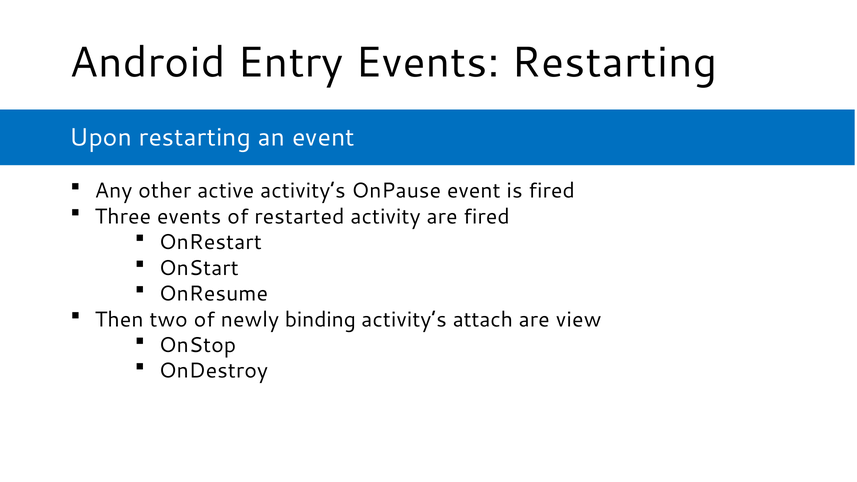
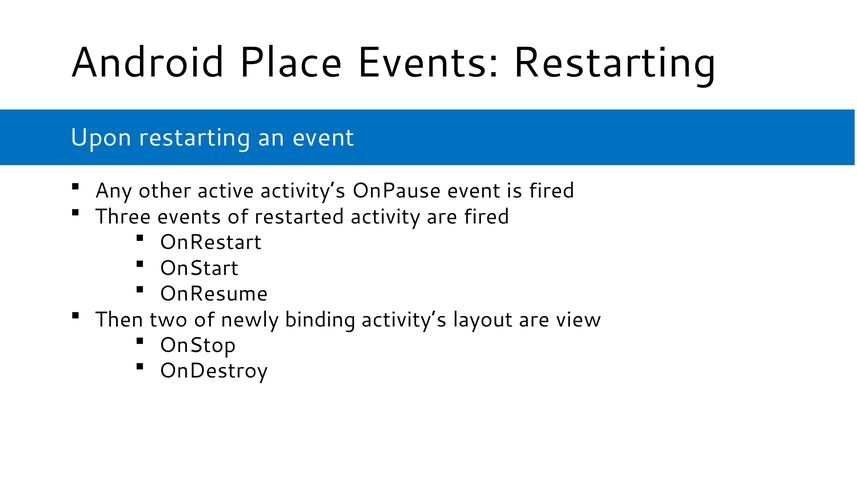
Entry: Entry -> Place
attach: attach -> layout
